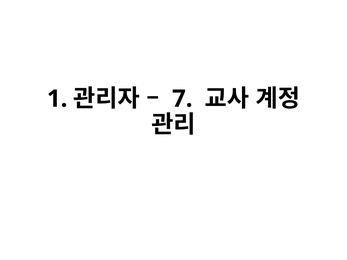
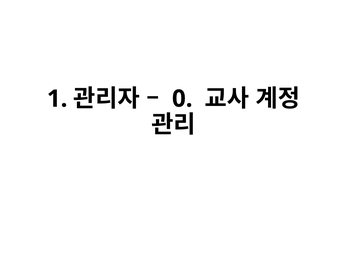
7: 7 -> 0
